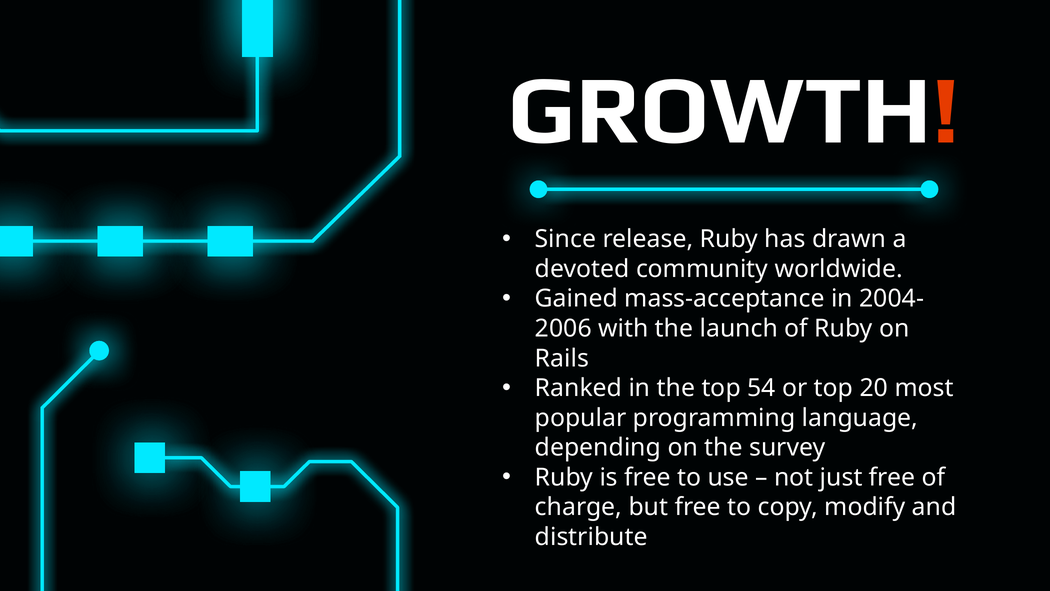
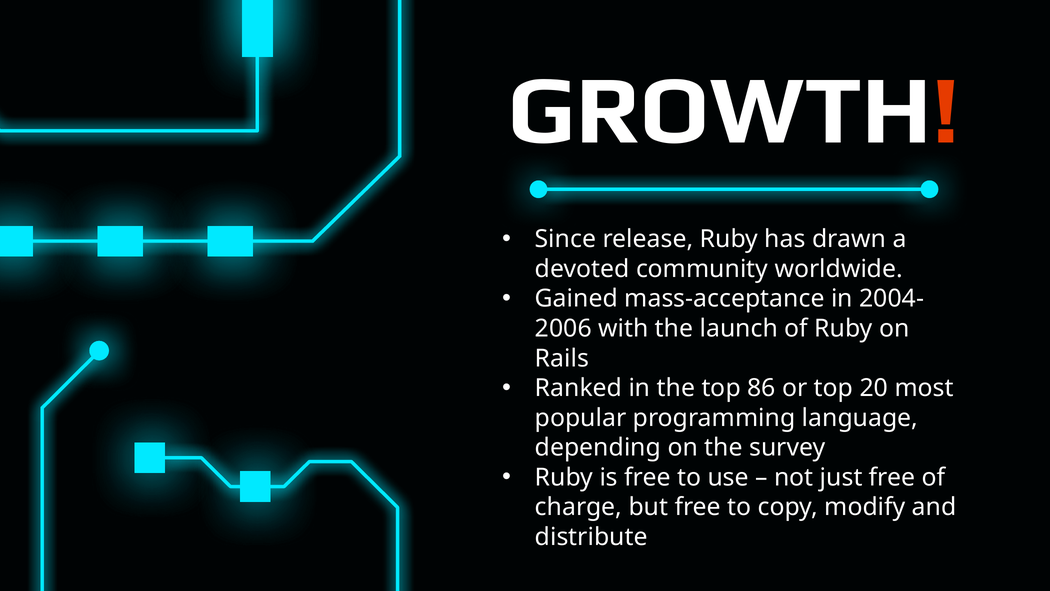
54: 54 -> 86
